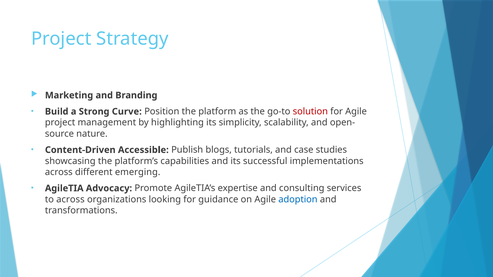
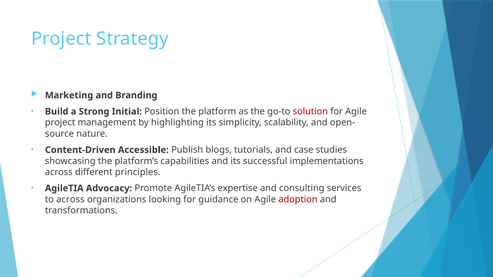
Curve: Curve -> Initial
emerging: emerging -> principles
adoption colour: blue -> red
